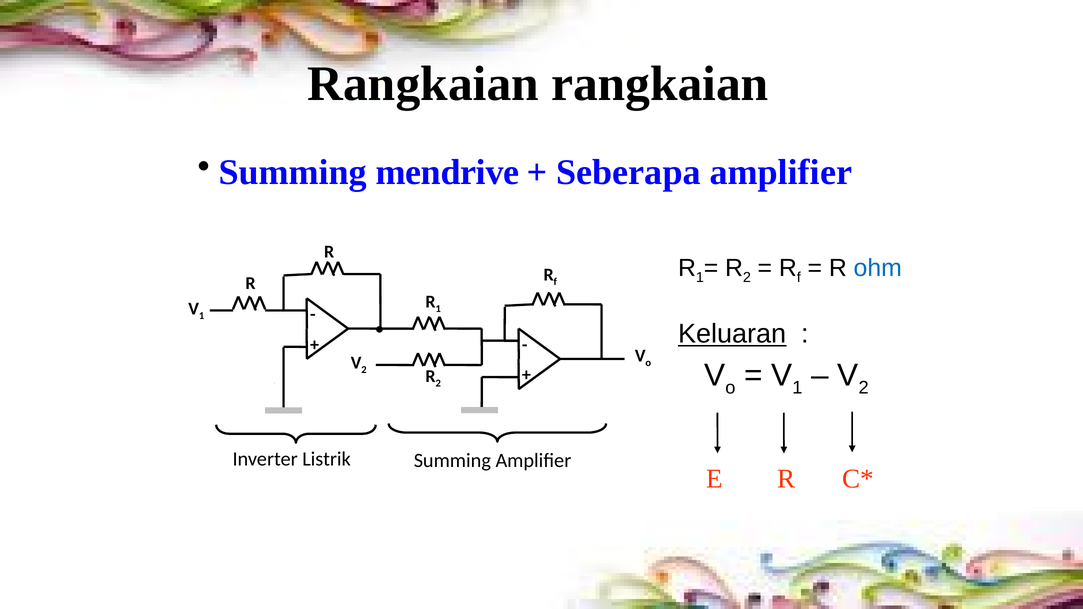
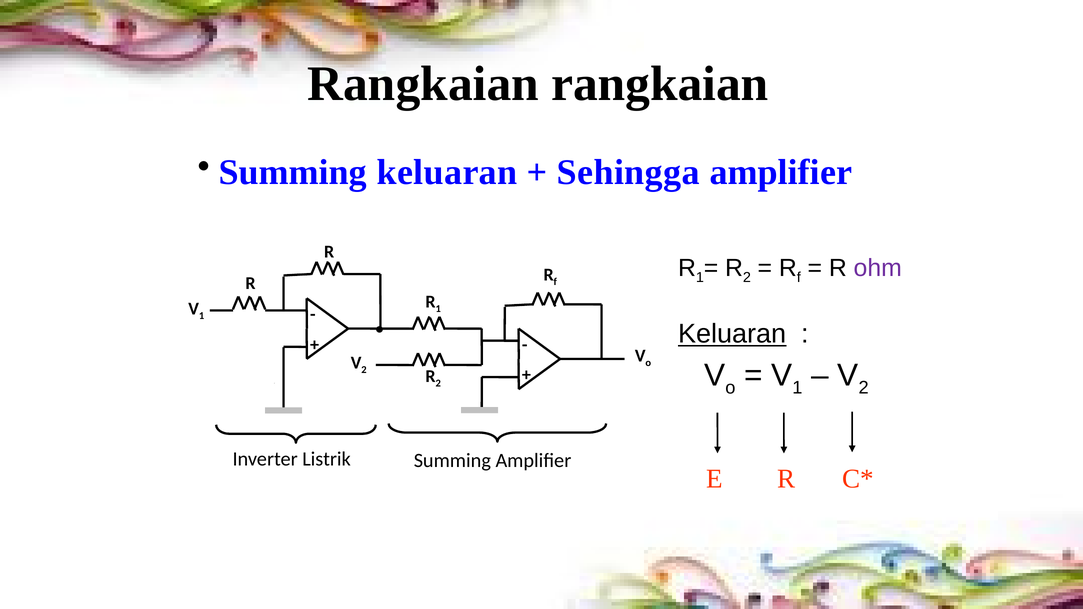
Summing mendrive: mendrive -> keluaran
Seberapa: Seberapa -> Sehingga
ohm colour: blue -> purple
